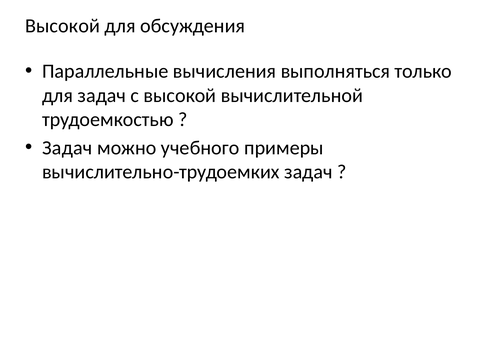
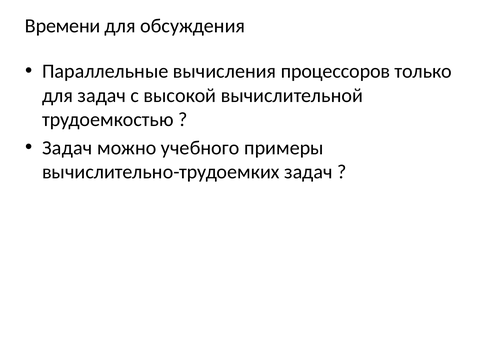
Высокой at (63, 26): Высокой -> Времени
выполняться: выполняться -> процессоров
